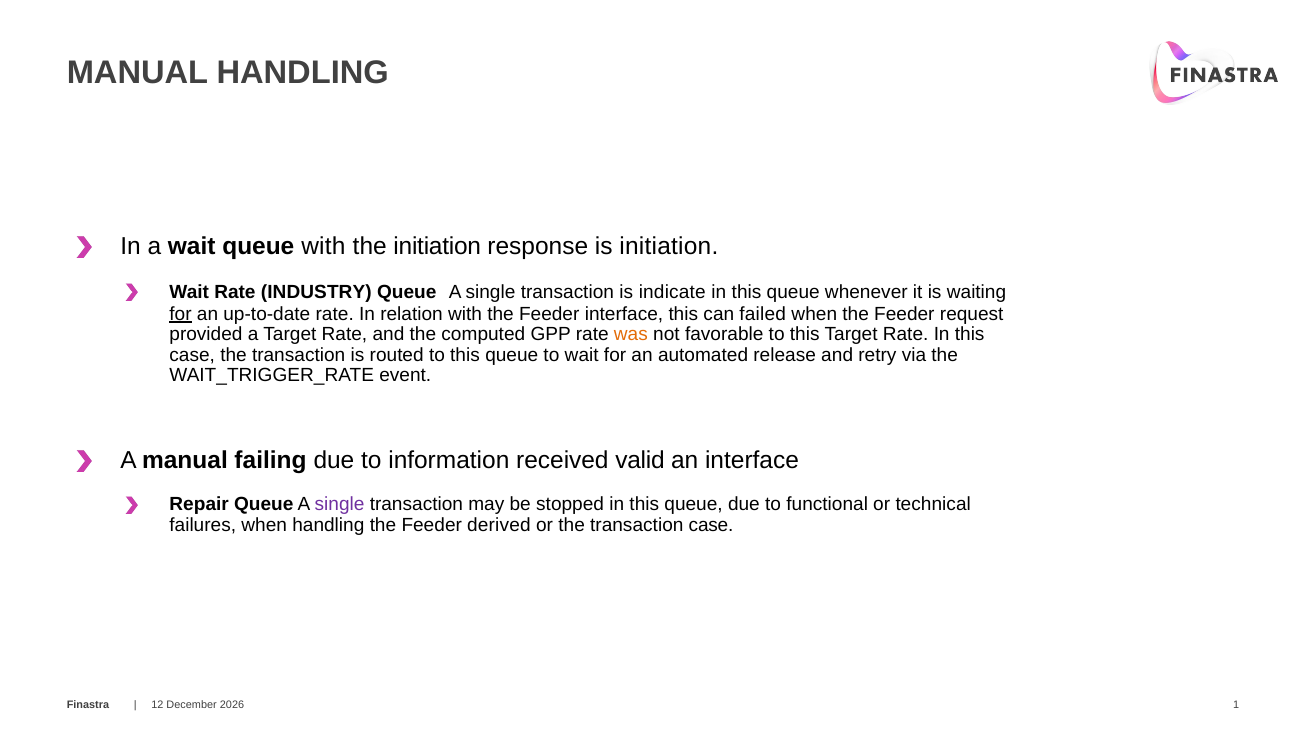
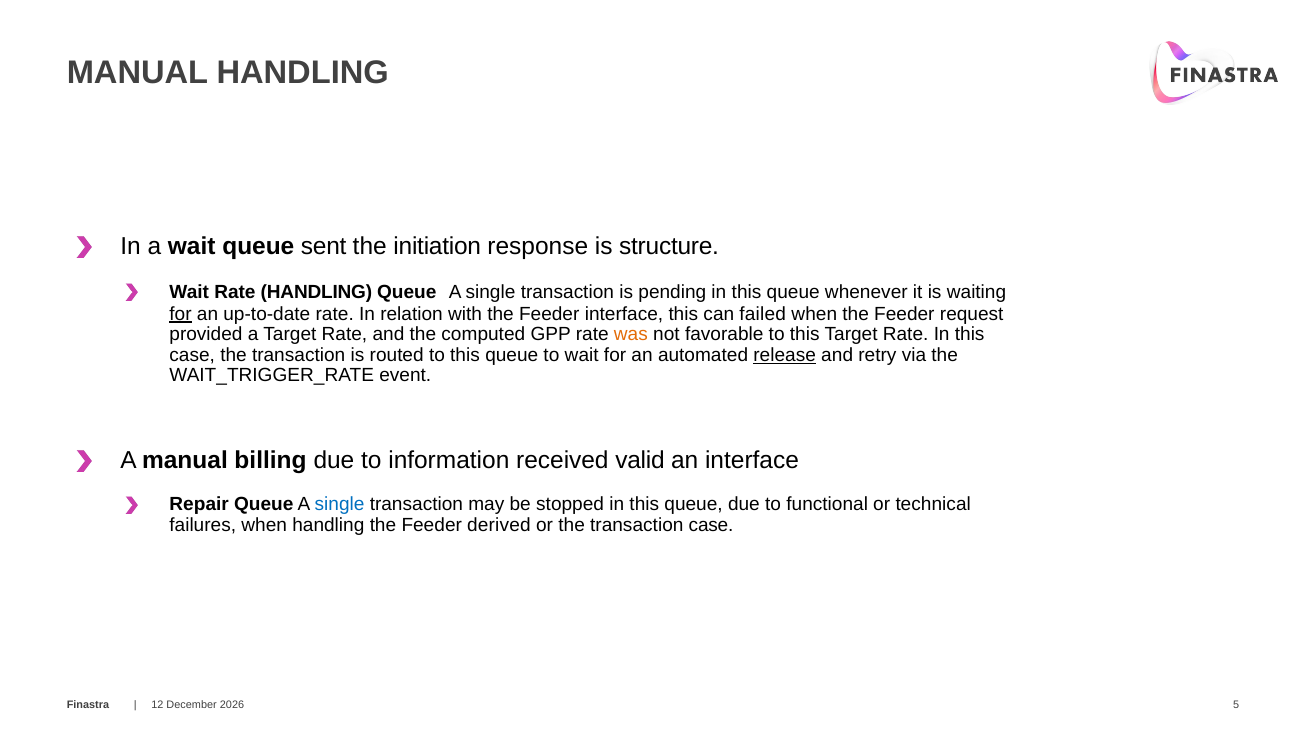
queue with: with -> sent
is initiation: initiation -> structure
Rate INDUSTRY: INDUSTRY -> HANDLING
indicate: indicate -> pending
release underline: none -> present
failing: failing -> billing
single at (340, 505) colour: purple -> blue
1: 1 -> 5
